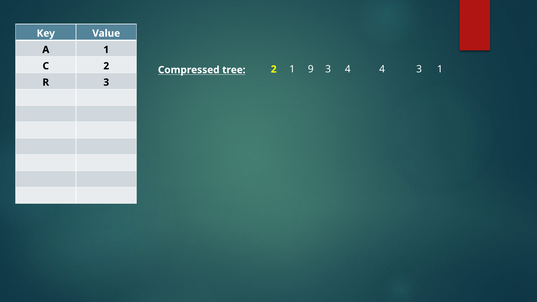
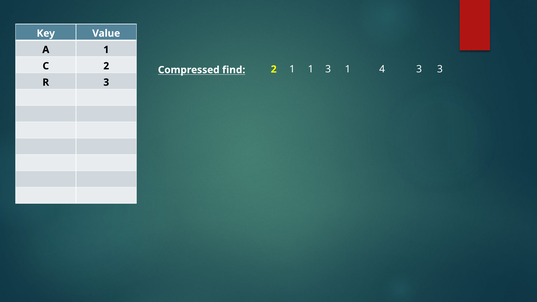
1 9: 9 -> 1
3 4: 4 -> 1
3 1: 1 -> 3
tree: tree -> find
